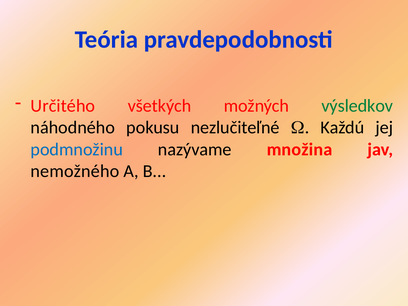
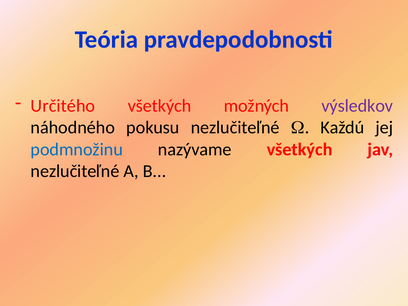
výsledkov colour: green -> purple
nazývame množina: množina -> všetkých
nemožného at (75, 171): nemožného -> nezlučiteľné
